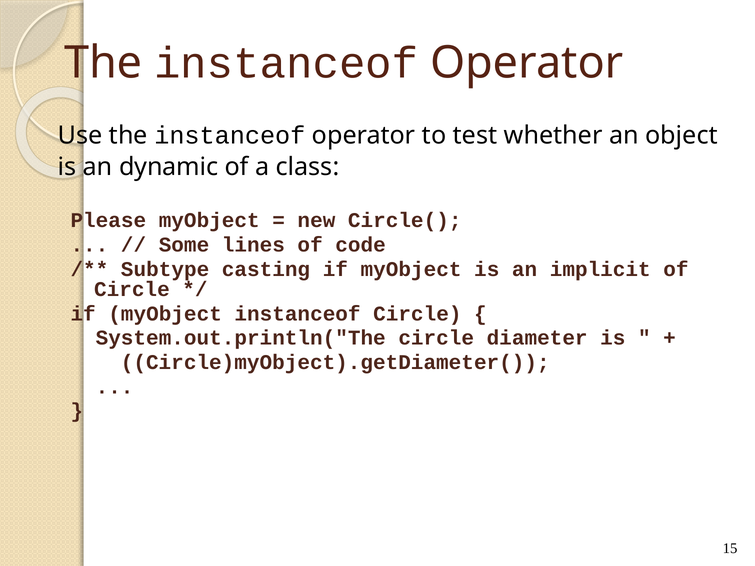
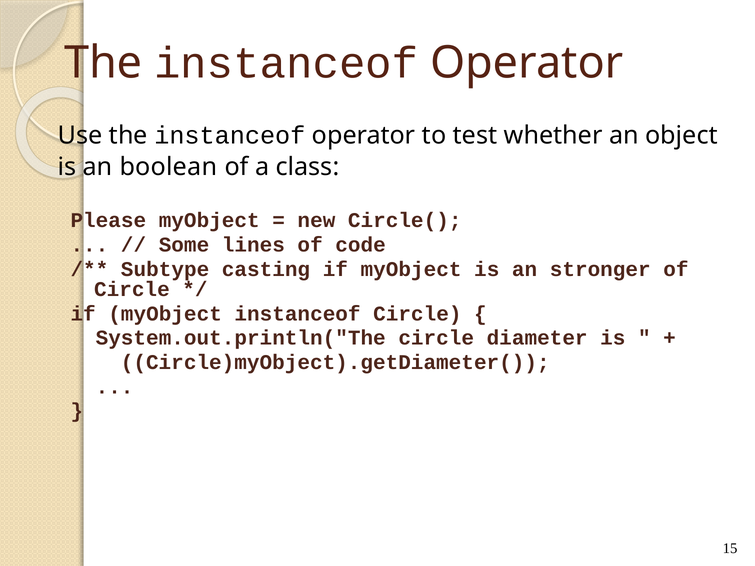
dynamic: dynamic -> boolean
implicit: implicit -> stronger
